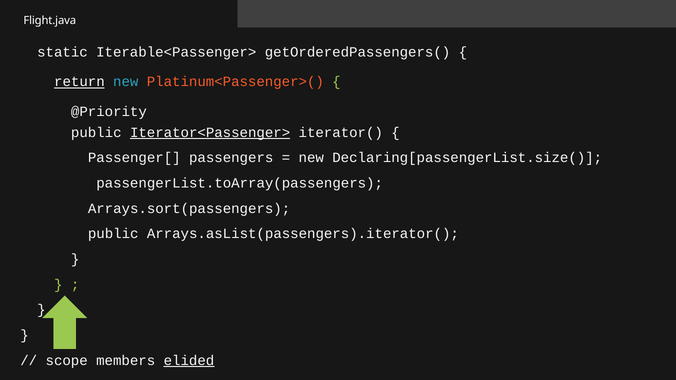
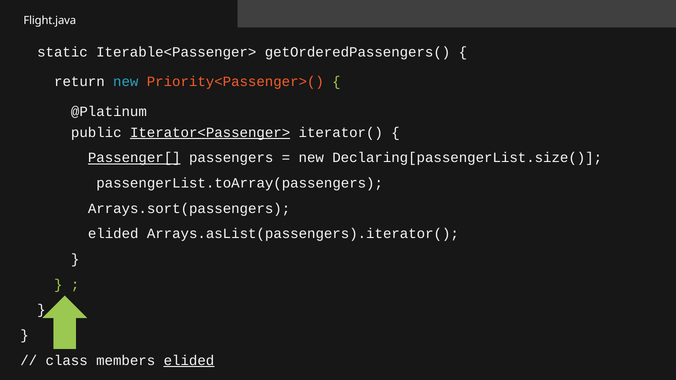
return underline: present -> none
Platinum<Passenger>(: Platinum<Passenger>( -> Priority<Passenger>(
@Priority: @Priority -> @Platinum
Passenger[ underline: none -> present
public at (113, 234): public -> elided
scope: scope -> class
